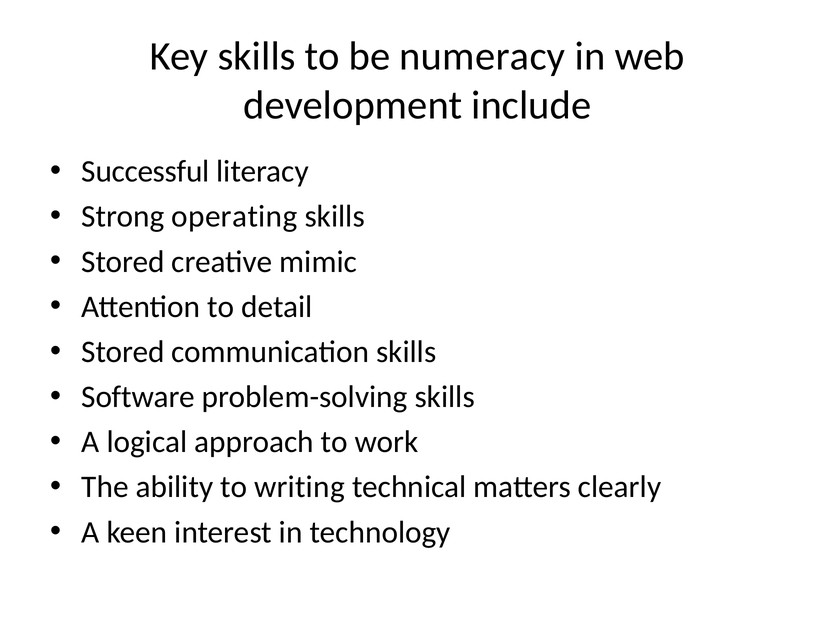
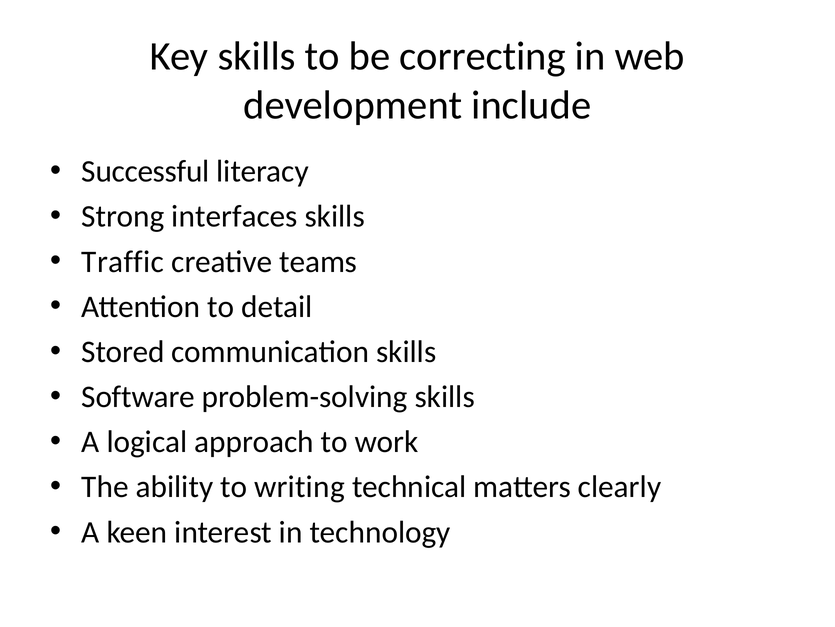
numeracy: numeracy -> correcting
operating: operating -> interfaces
Stored at (123, 261): Stored -> Traffic
mimic: mimic -> teams
